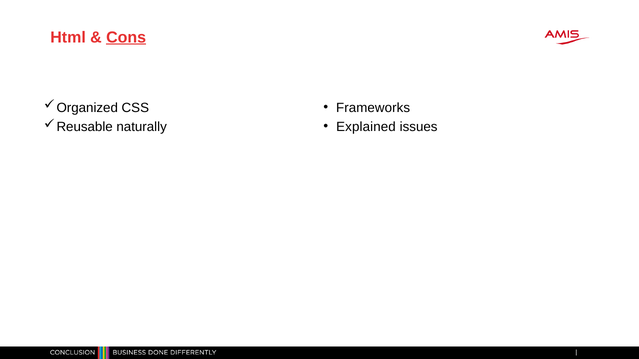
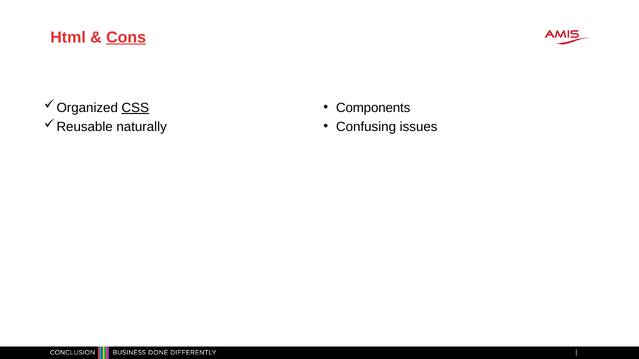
CSS underline: none -> present
Frameworks: Frameworks -> Components
Explained: Explained -> Confusing
